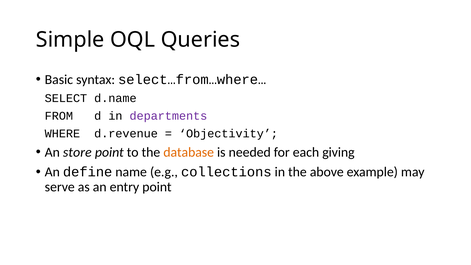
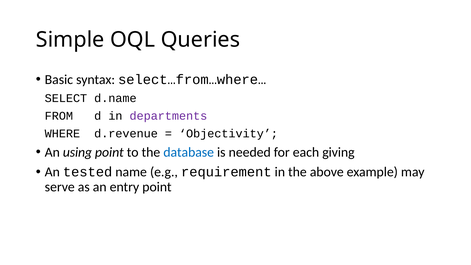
store: store -> using
database colour: orange -> blue
define: define -> tested
collections: collections -> requirement
